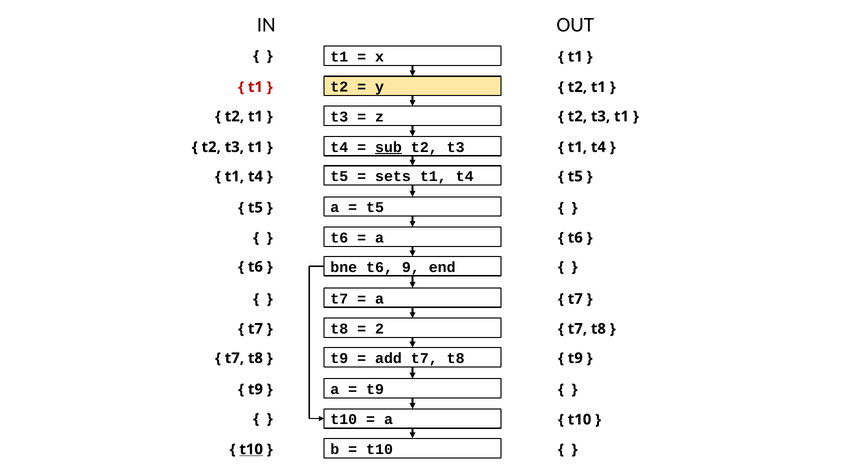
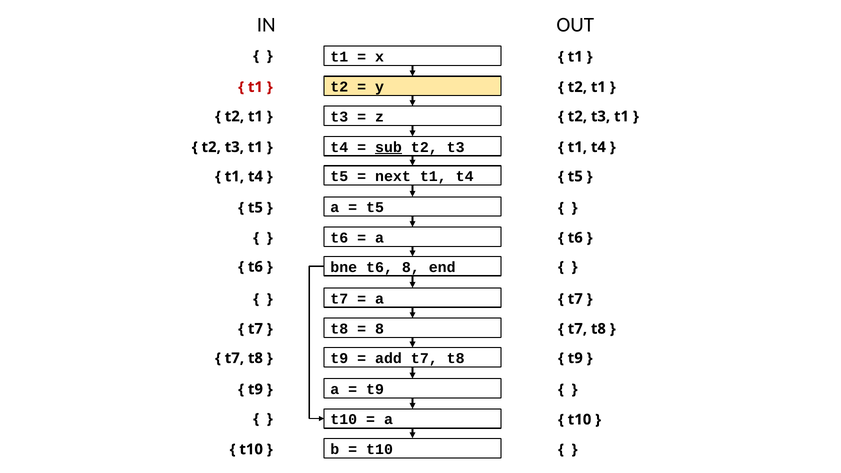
sets: sets -> next
t6 9: 9 -> 8
2 at (380, 329): 2 -> 8
t10 at (251, 449) underline: present -> none
